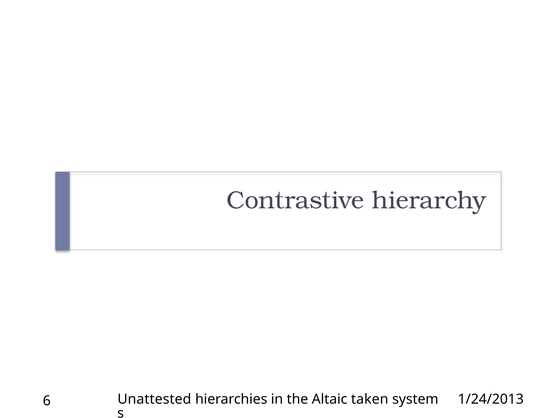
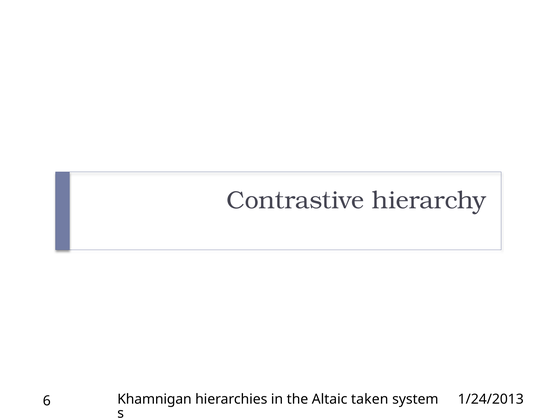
Unattested: Unattested -> Khamnigan
